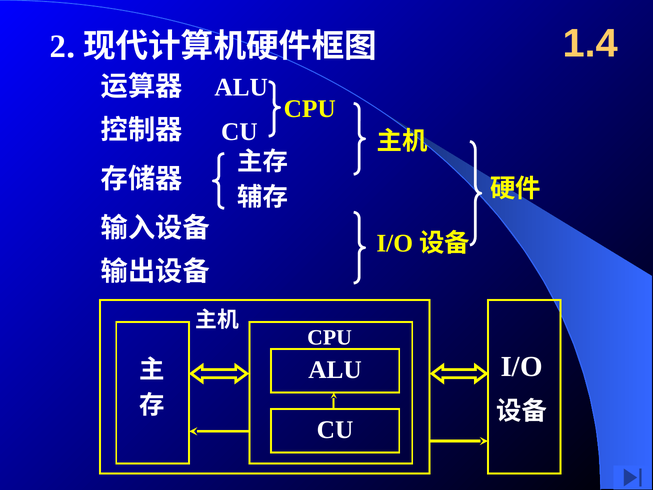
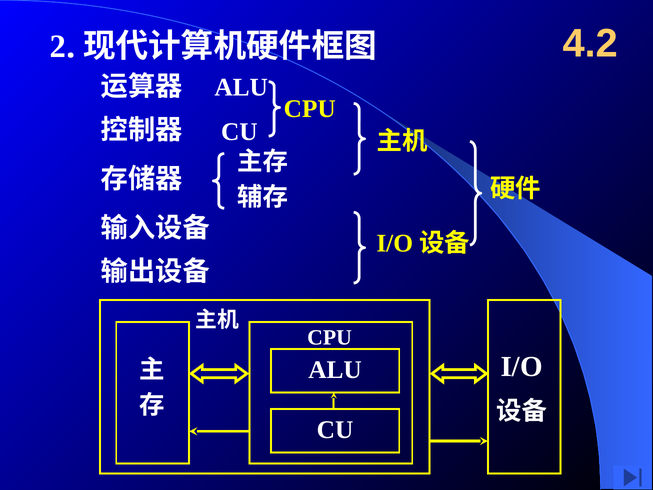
1.4: 1.4 -> 4.2
